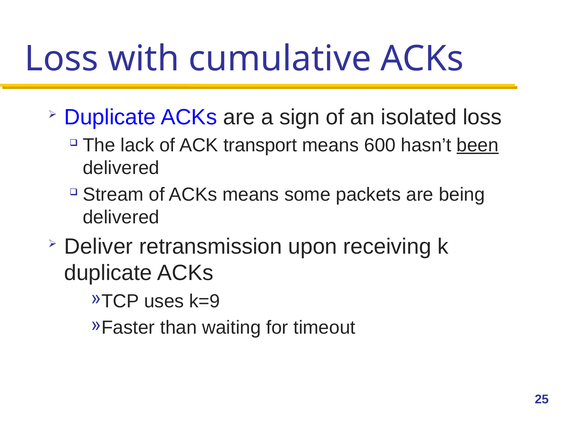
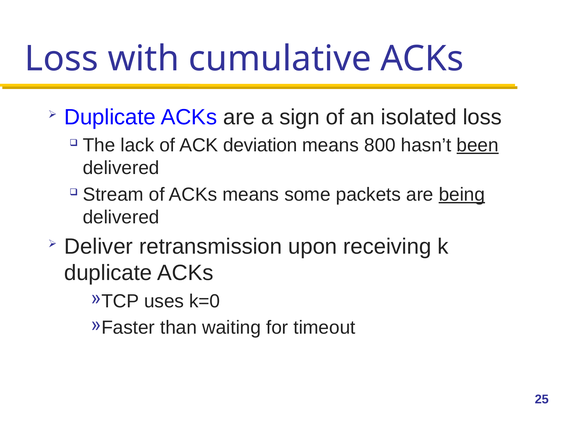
transport: transport -> deviation
600: 600 -> 800
being underline: none -> present
k=9: k=9 -> k=0
